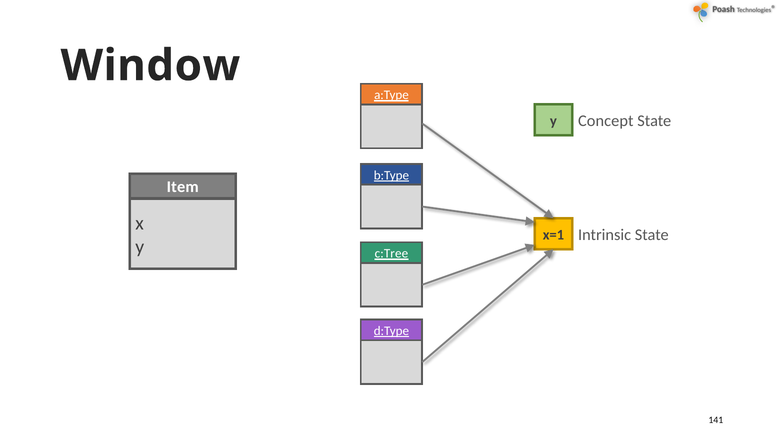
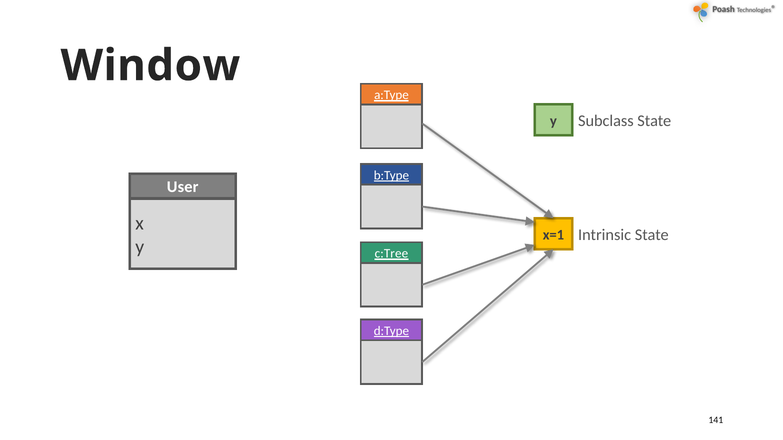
Concept: Concept -> Subclass
Item: Item -> User
